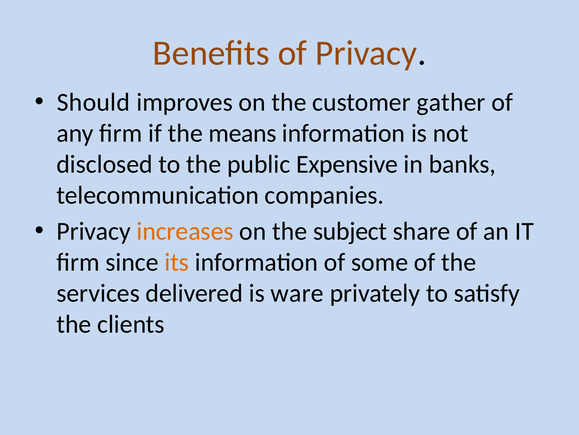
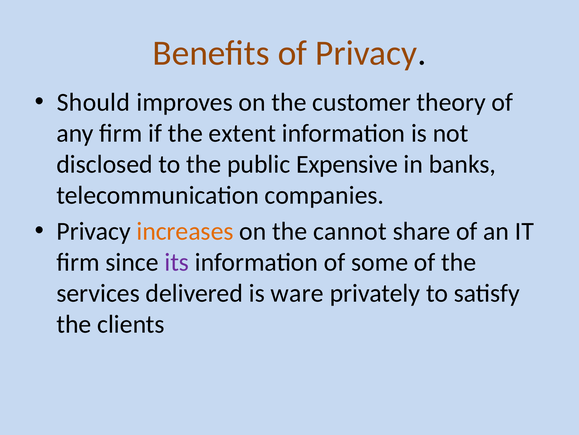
gather: gather -> theory
means: means -> extent
subject: subject -> cannot
its colour: orange -> purple
